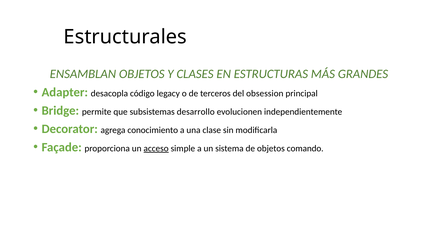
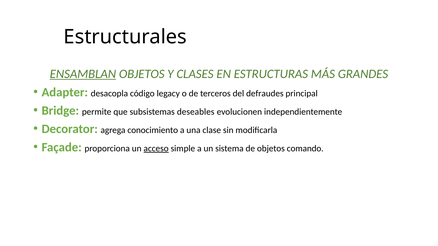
ENSAMBLAN underline: none -> present
obsession: obsession -> defraudes
desarrollo: desarrollo -> deseables
